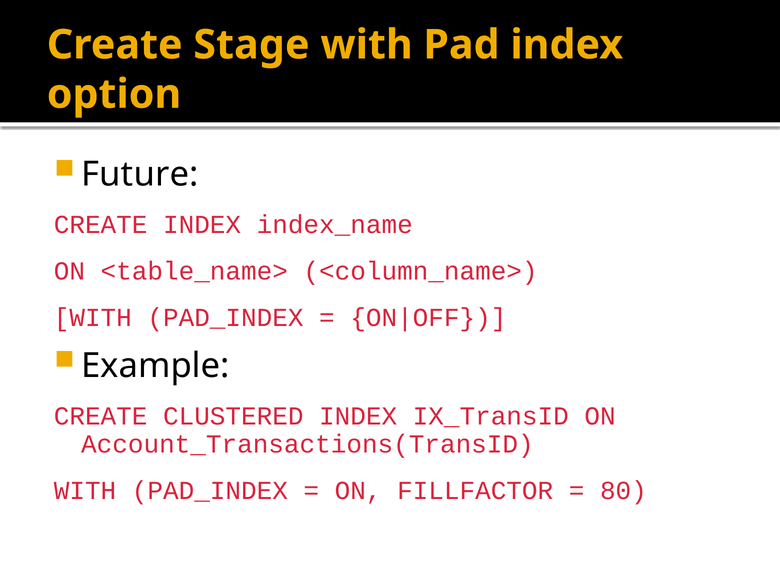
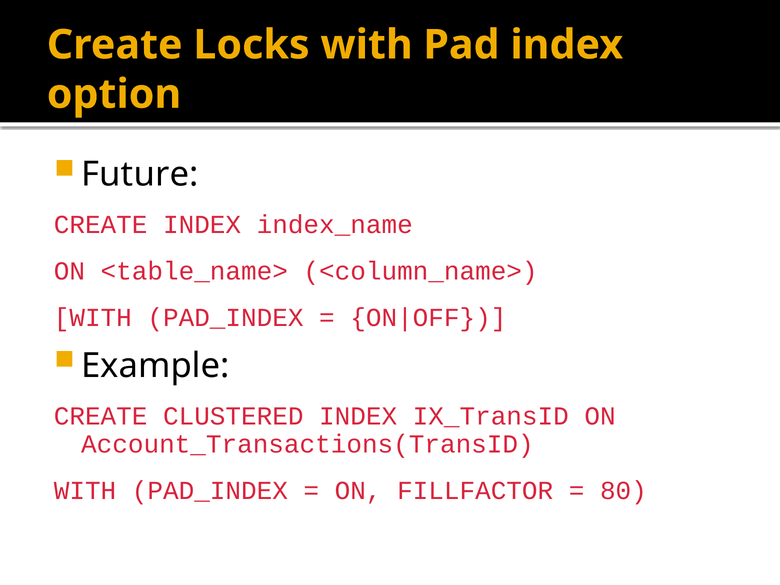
Stage: Stage -> Locks
